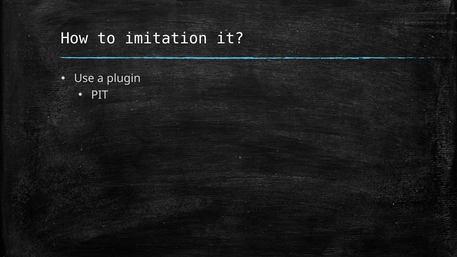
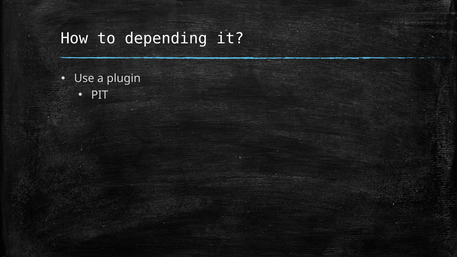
imitation: imitation -> depending
